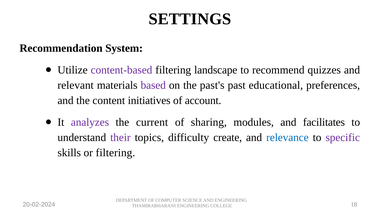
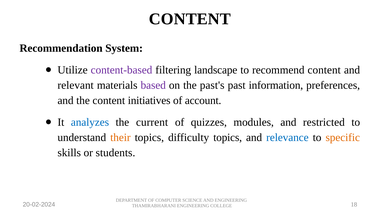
SETTINGS at (190, 19): SETTINGS -> CONTENT
recommend quizzes: quizzes -> content
educational: educational -> information
analyzes colour: purple -> blue
sharing: sharing -> quizzes
facilitates: facilitates -> restricted
their colour: purple -> orange
difficulty create: create -> topics
specific colour: purple -> orange
or filtering: filtering -> students
